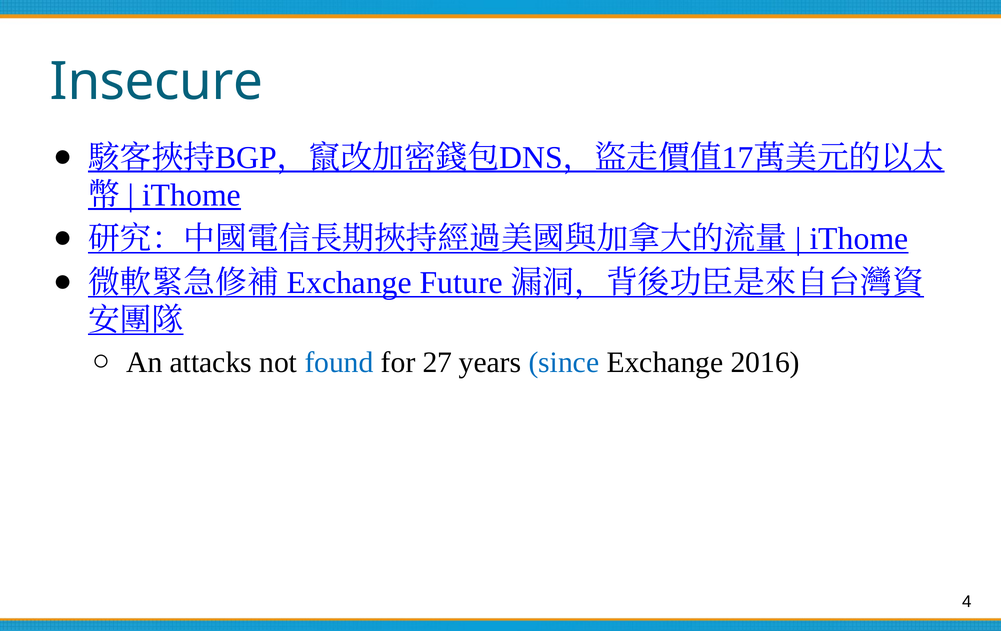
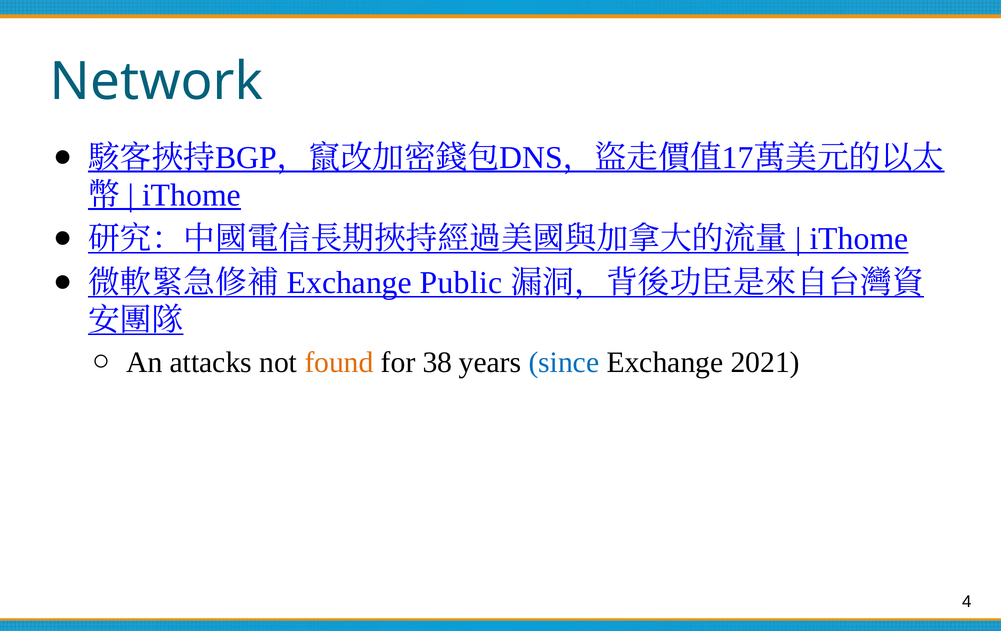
Insecure: Insecure -> Network
Future: Future -> Public
found colour: blue -> orange
27: 27 -> 38
2016: 2016 -> 2021
